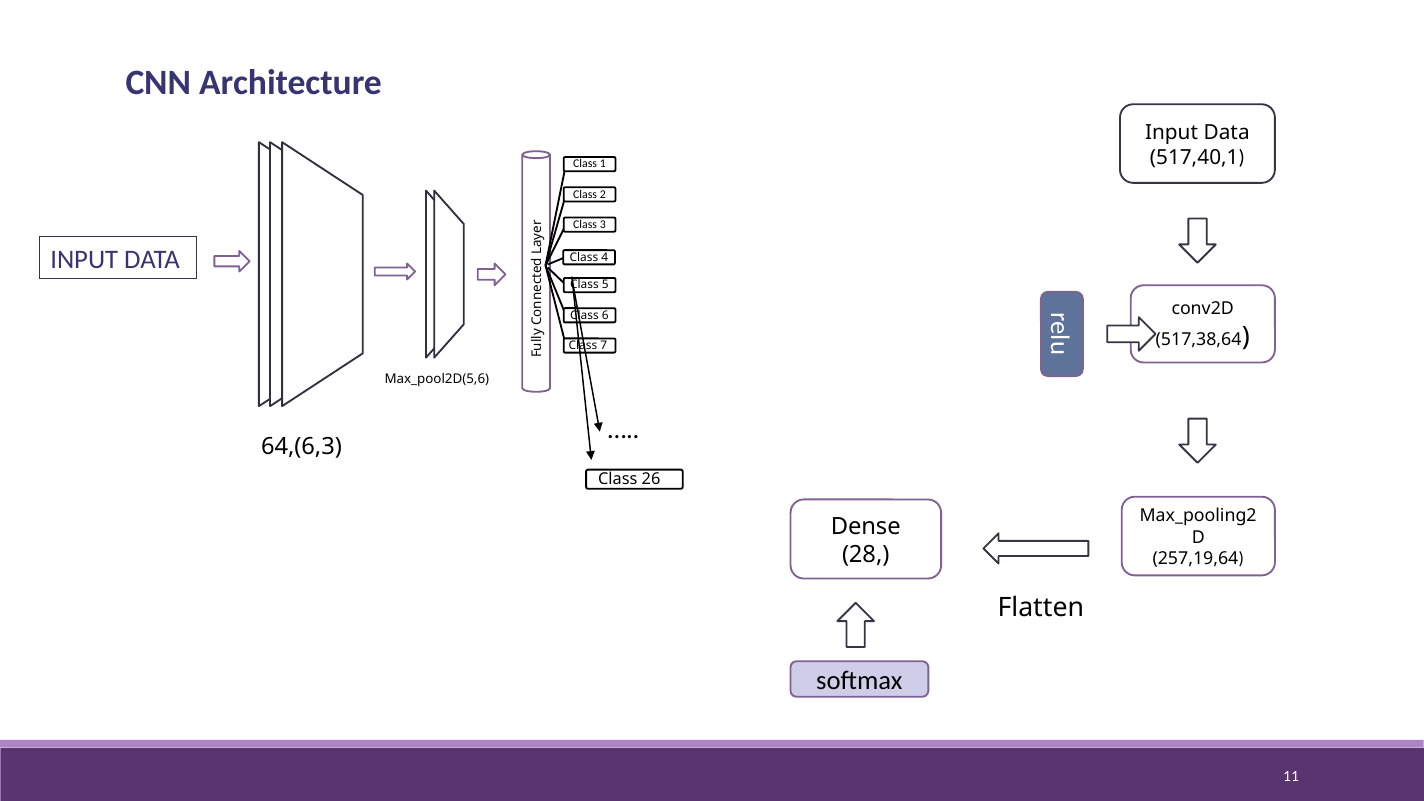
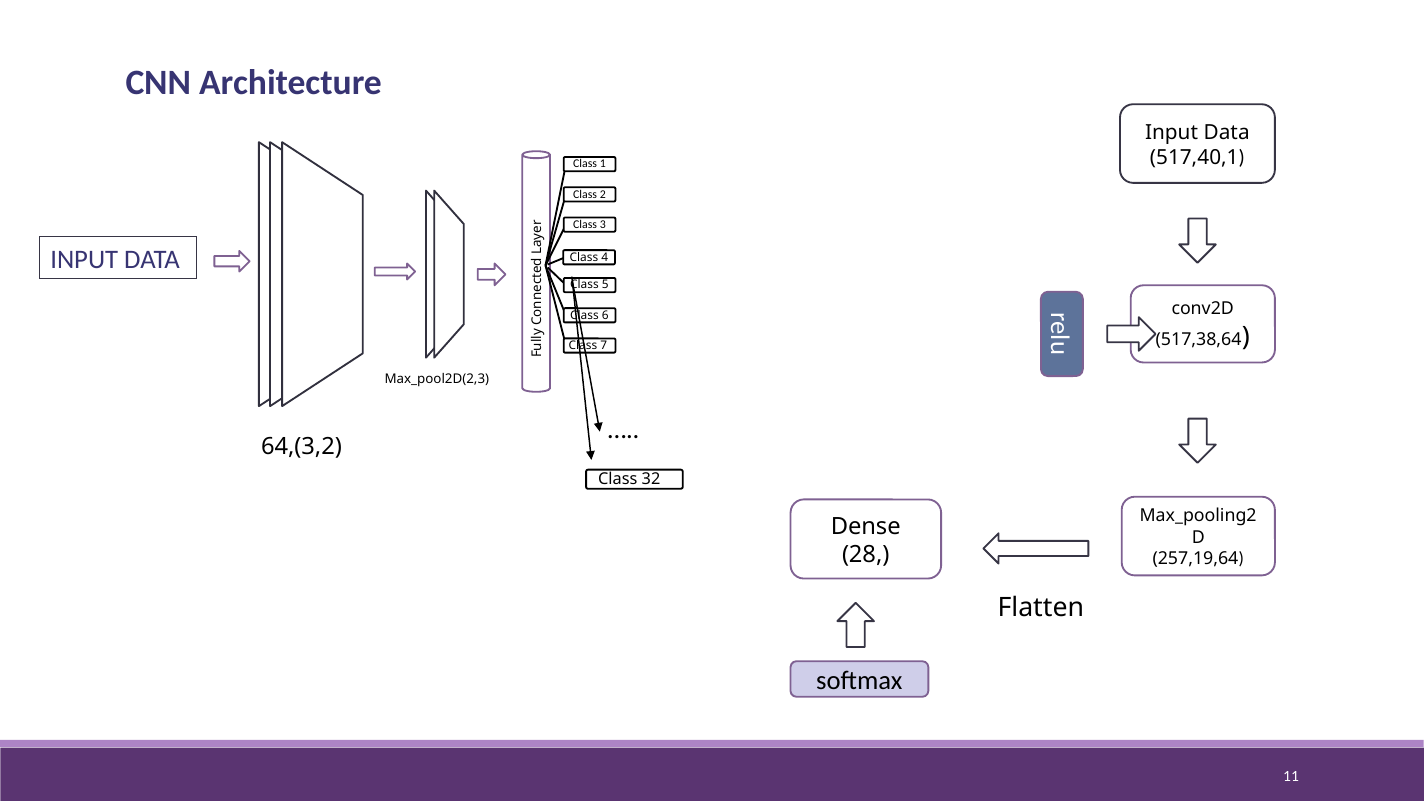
Max_pool2D(5,6: Max_pool2D(5,6 -> Max_pool2D(2,3
64,(6,3: 64,(6,3 -> 64,(3,2
26: 26 -> 32
